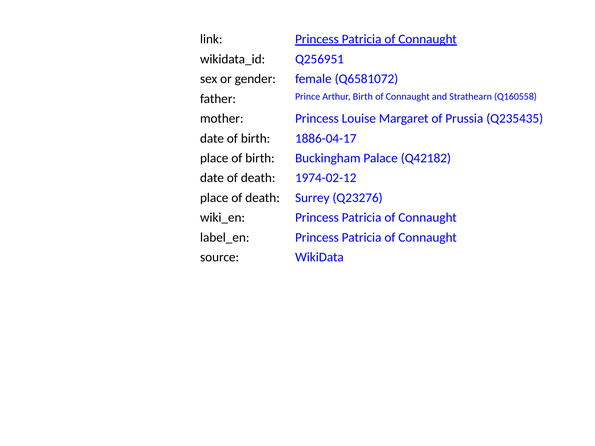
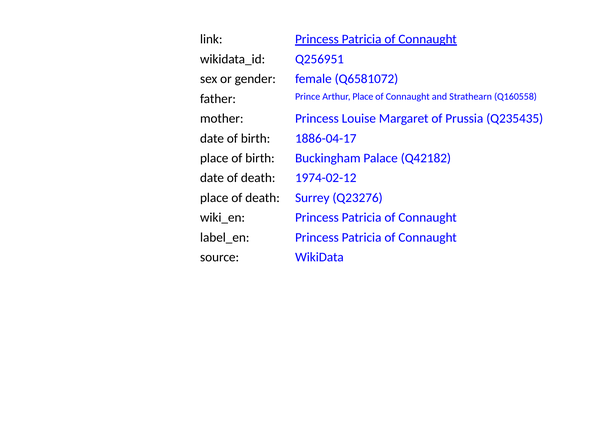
Arthur Birth: Birth -> Place
